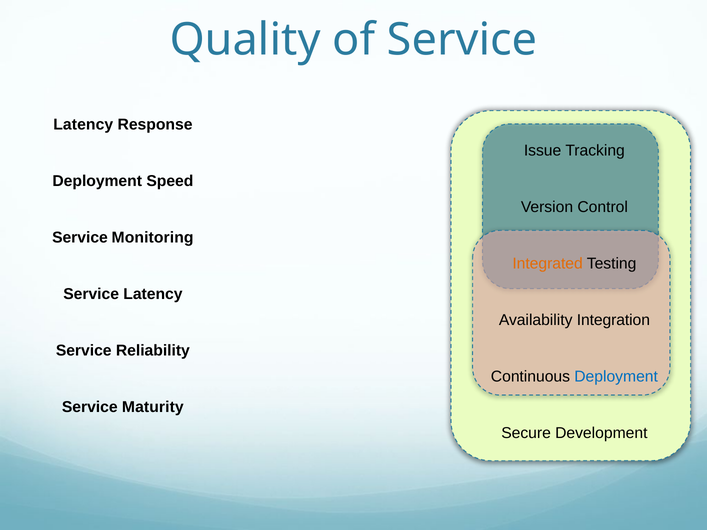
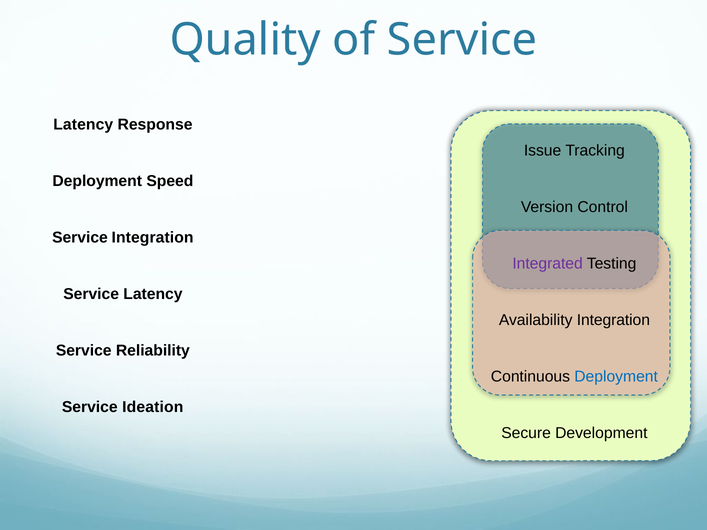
Service Monitoring: Monitoring -> Integration
Integrated colour: orange -> purple
Maturity: Maturity -> Ideation
